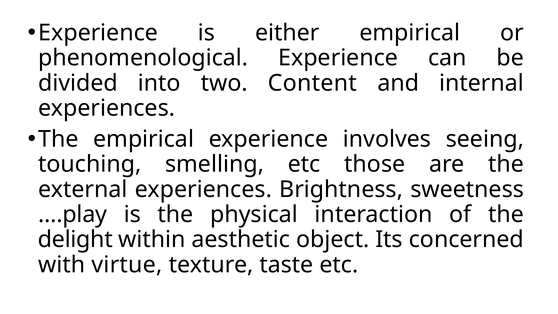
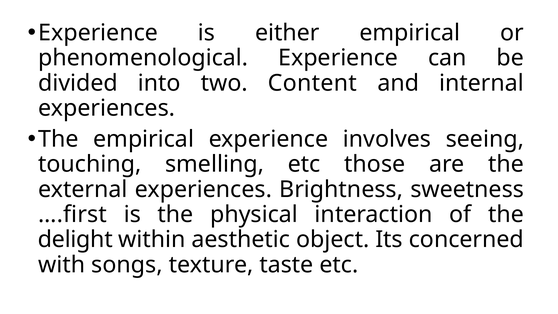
….play: ….play -> ….first
virtue: virtue -> songs
